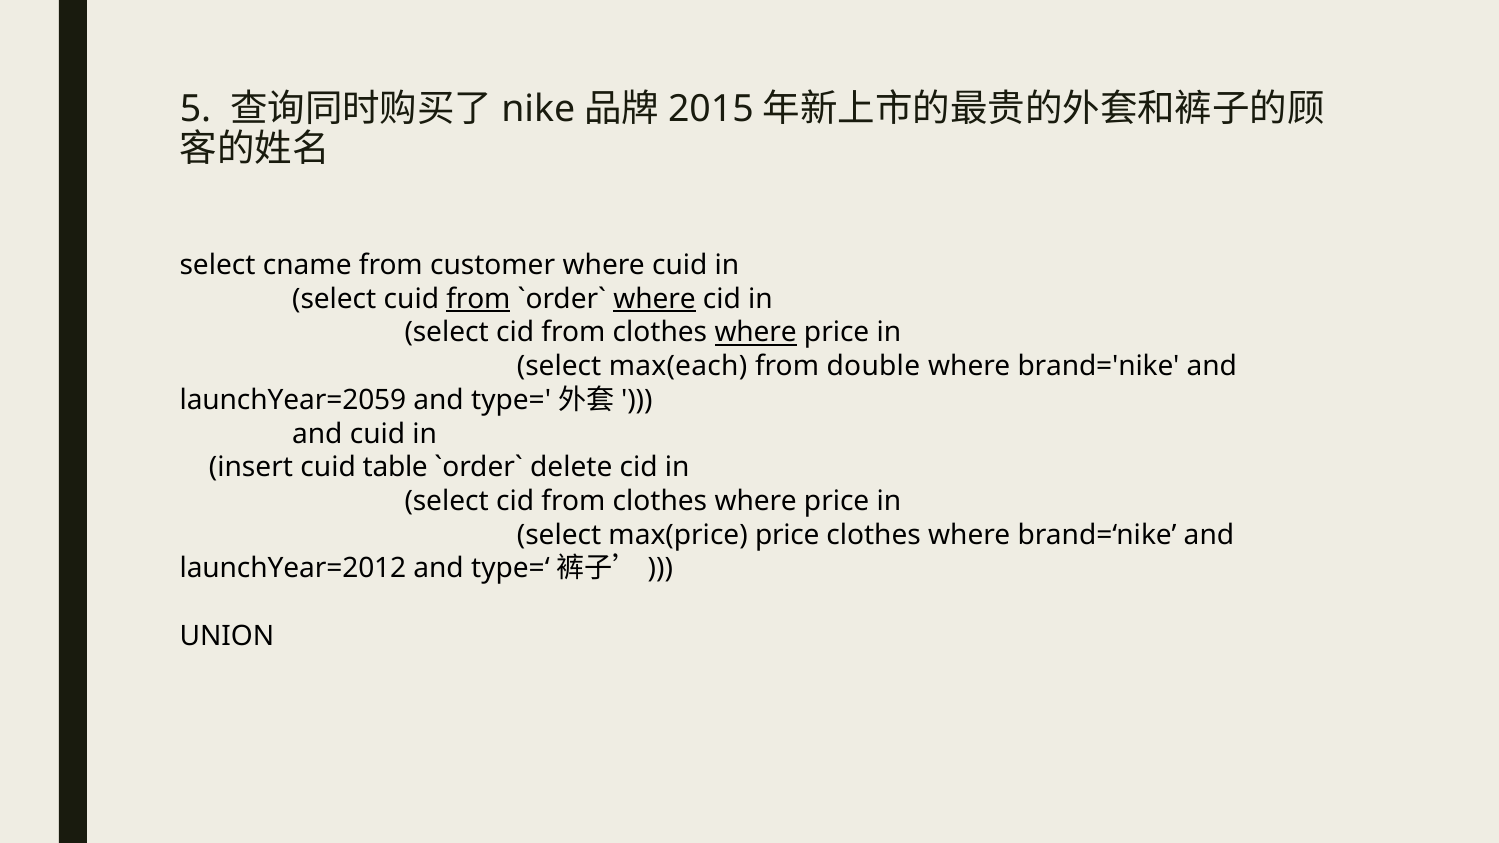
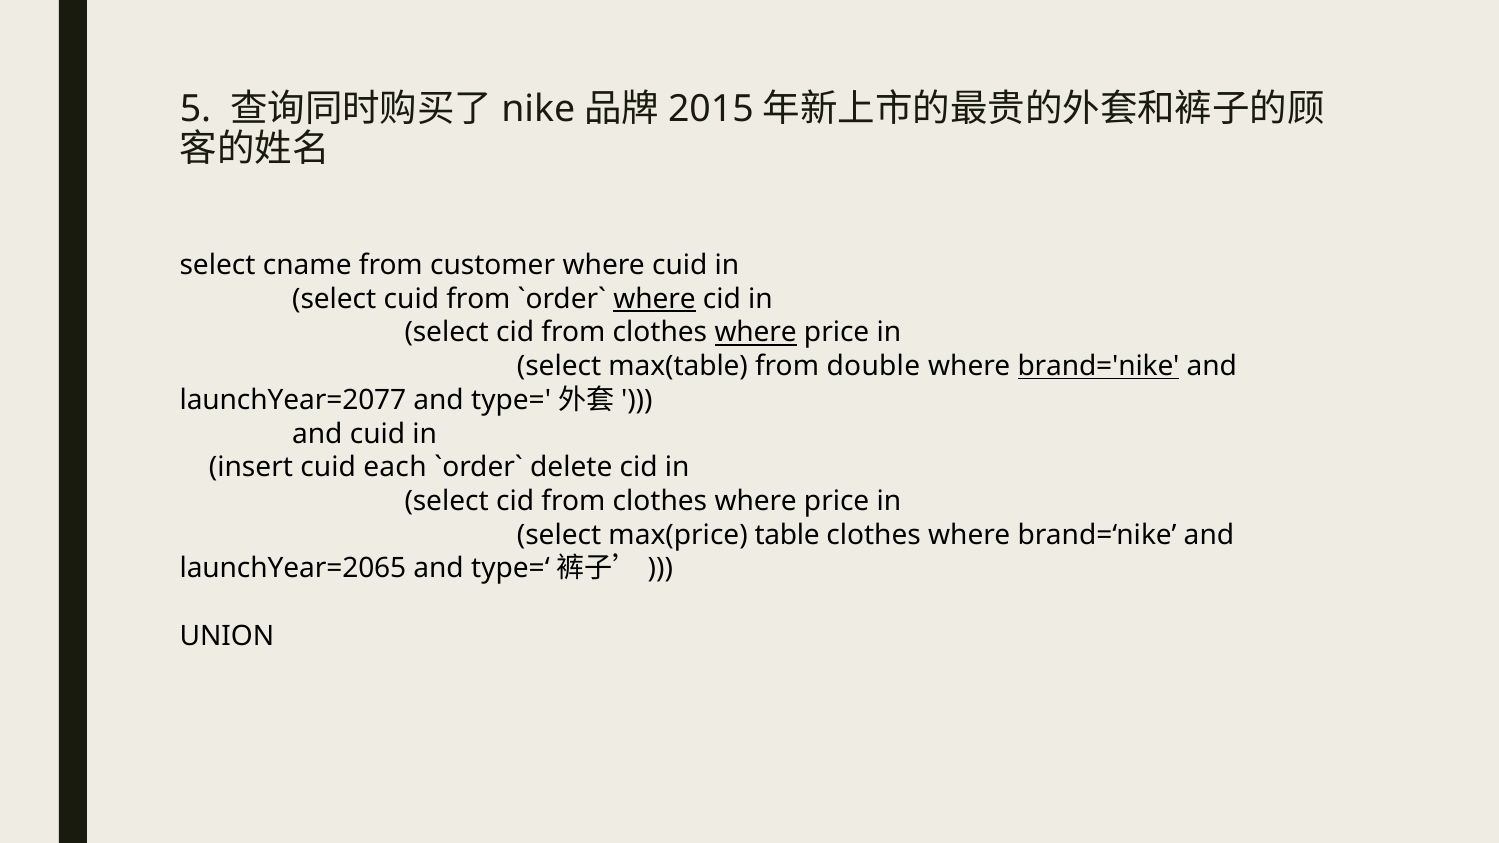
from at (478, 299) underline: present -> none
max(each: max(each -> max(table
brand='nike underline: none -> present
launchYear=2059: launchYear=2059 -> launchYear=2077
table: table -> each
max(price price: price -> table
launchYear=2012: launchYear=2012 -> launchYear=2065
